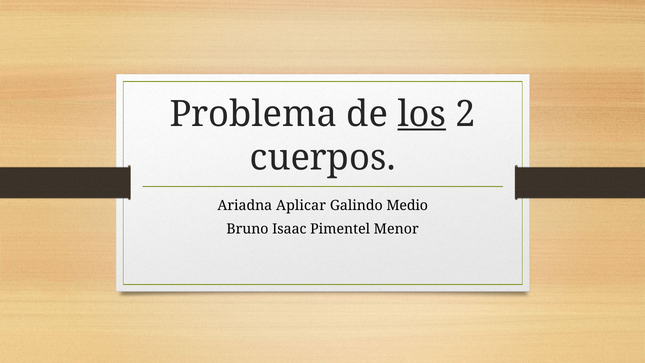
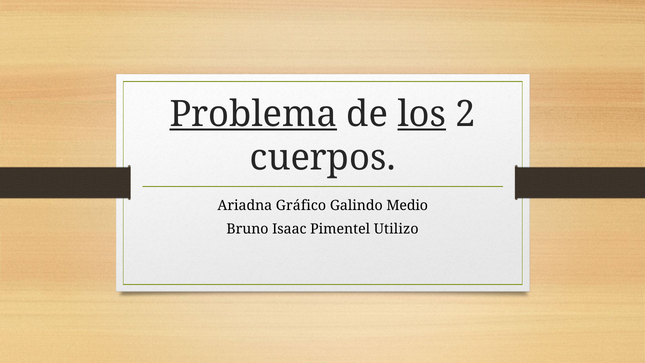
Problema underline: none -> present
Aplicar: Aplicar -> Gráfico
Menor: Menor -> Utilizo
